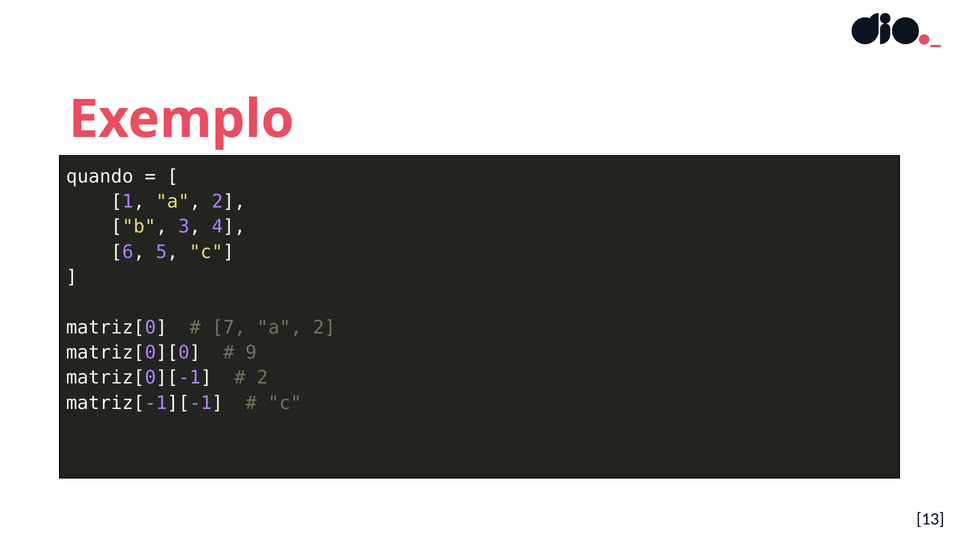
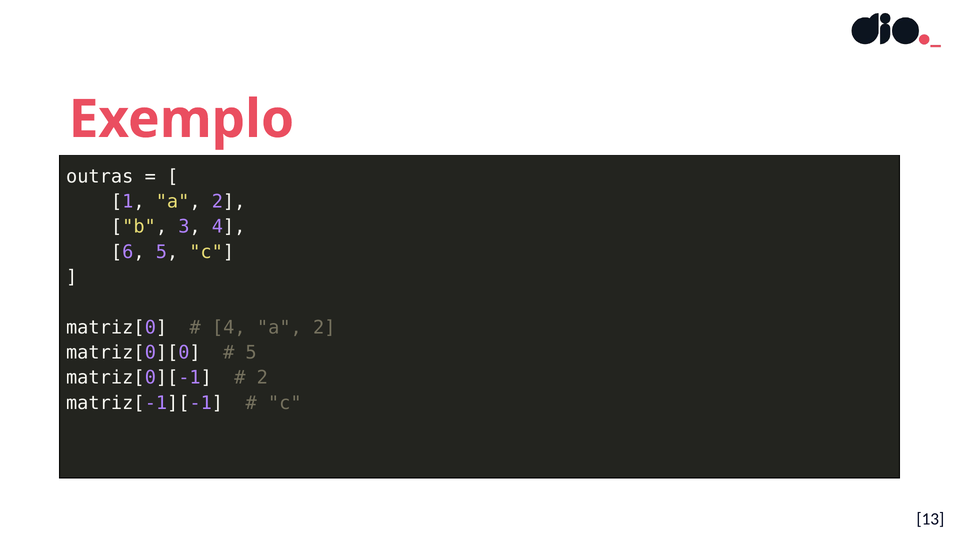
quando: quando -> outras
7 at (229, 327): 7 -> 4
9 at (251, 352): 9 -> 5
